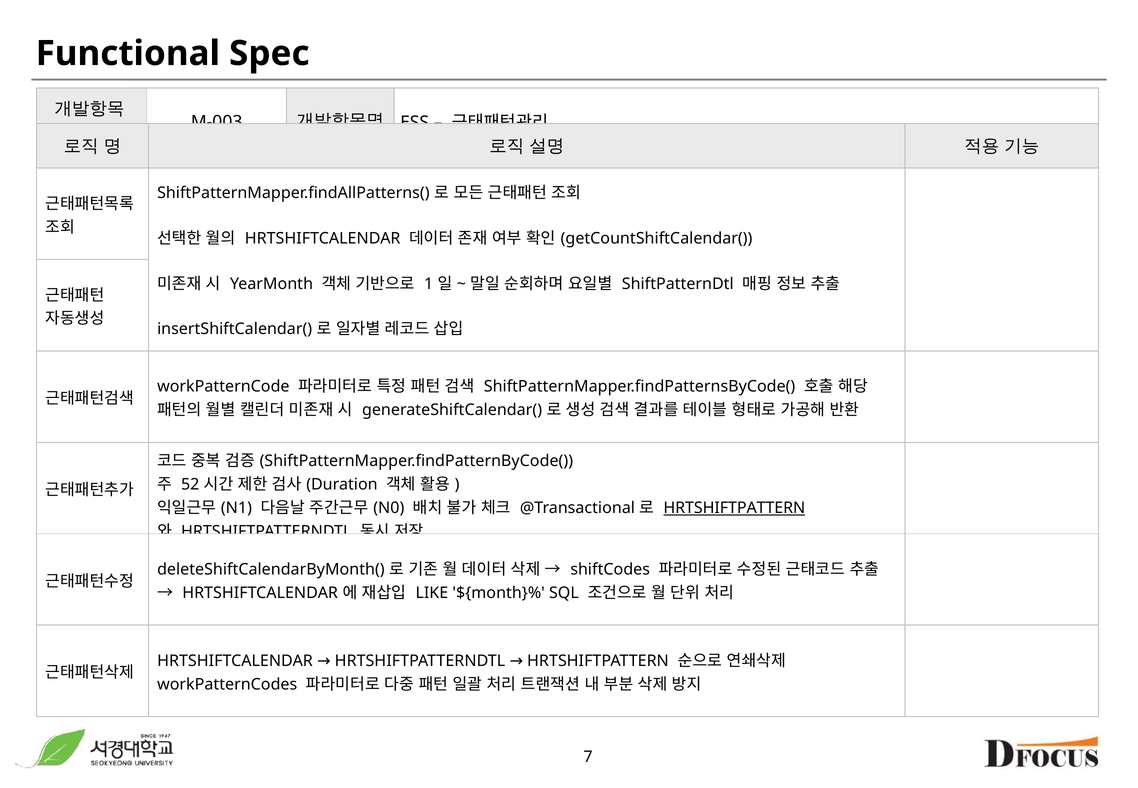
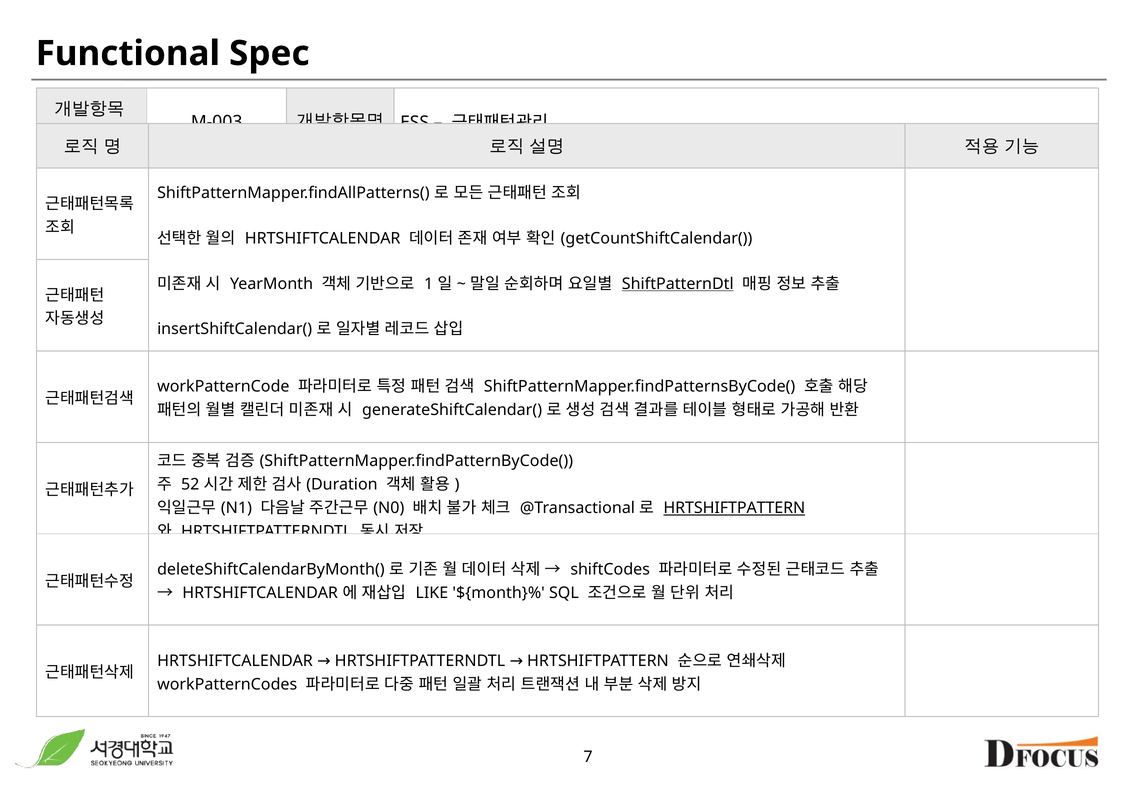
ShiftPatternDtl underline: none -> present
